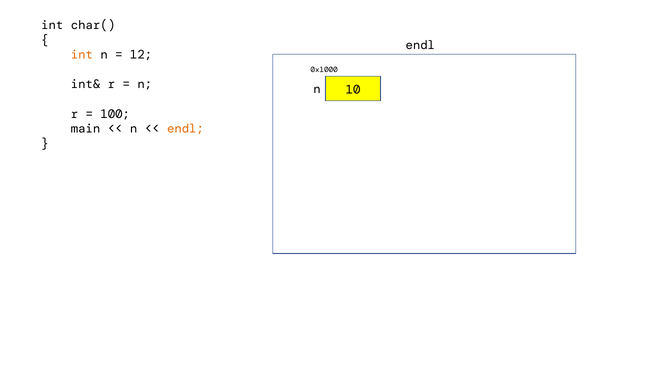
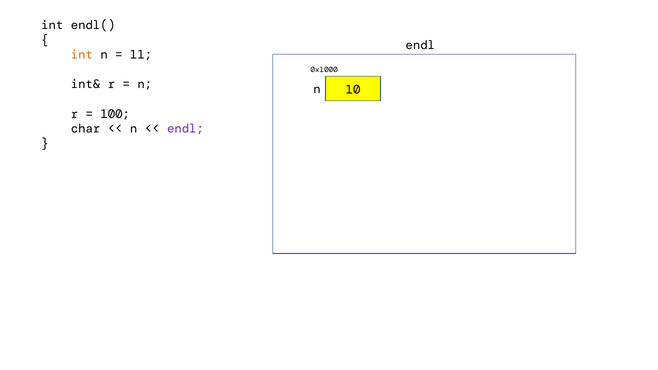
char(: char( -> endl(
12: 12 -> 11
main: main -> char
endl at (186, 129) colour: orange -> purple
